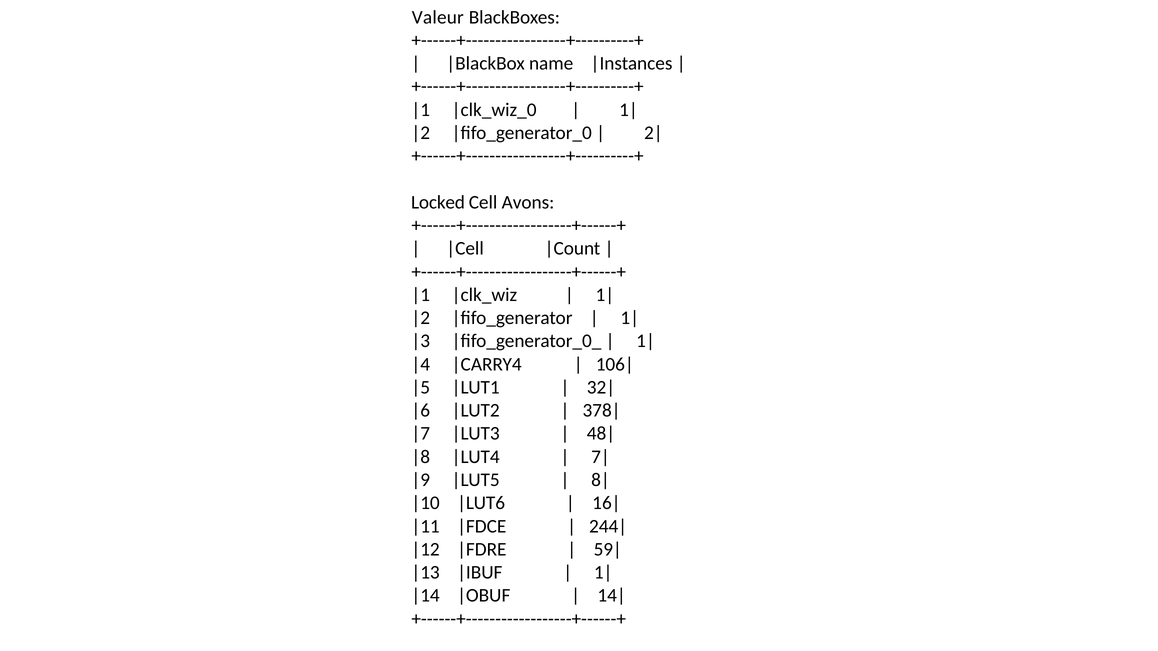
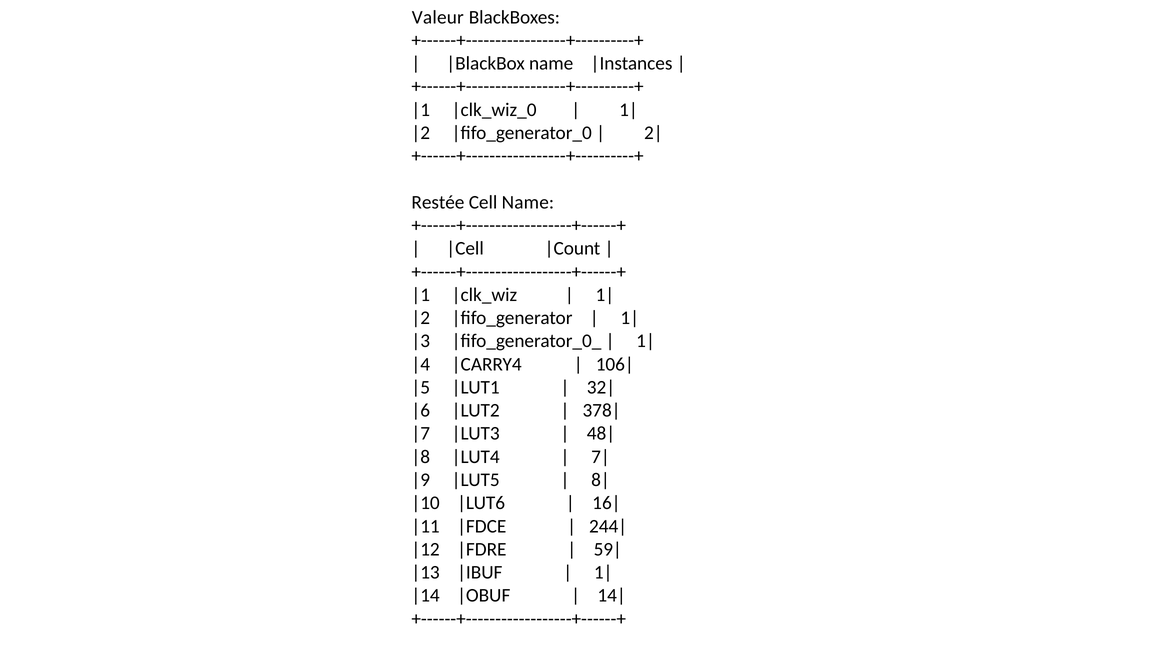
Locked: Locked -> Restée
Cell Avons: Avons -> Name
